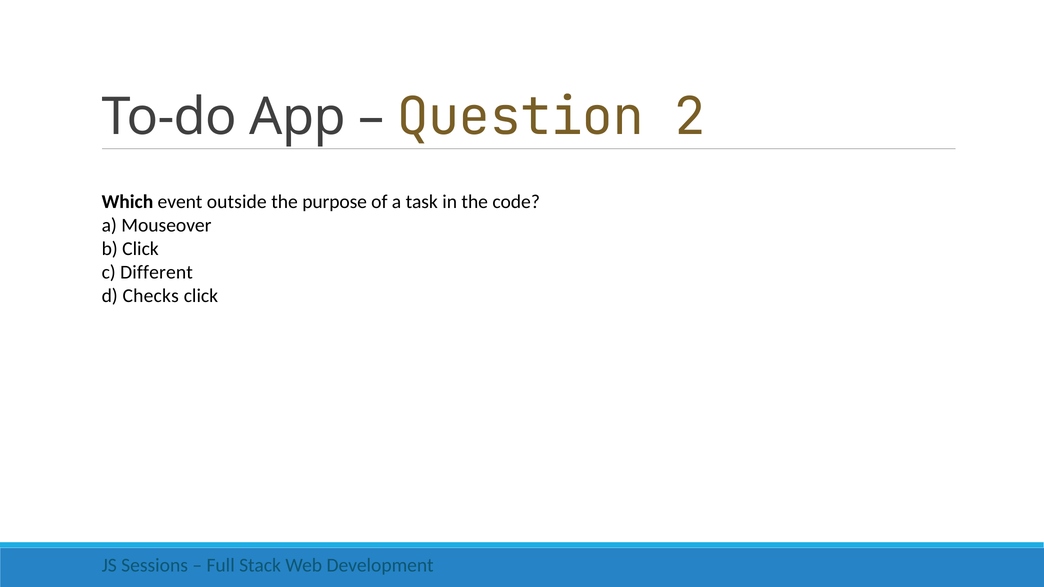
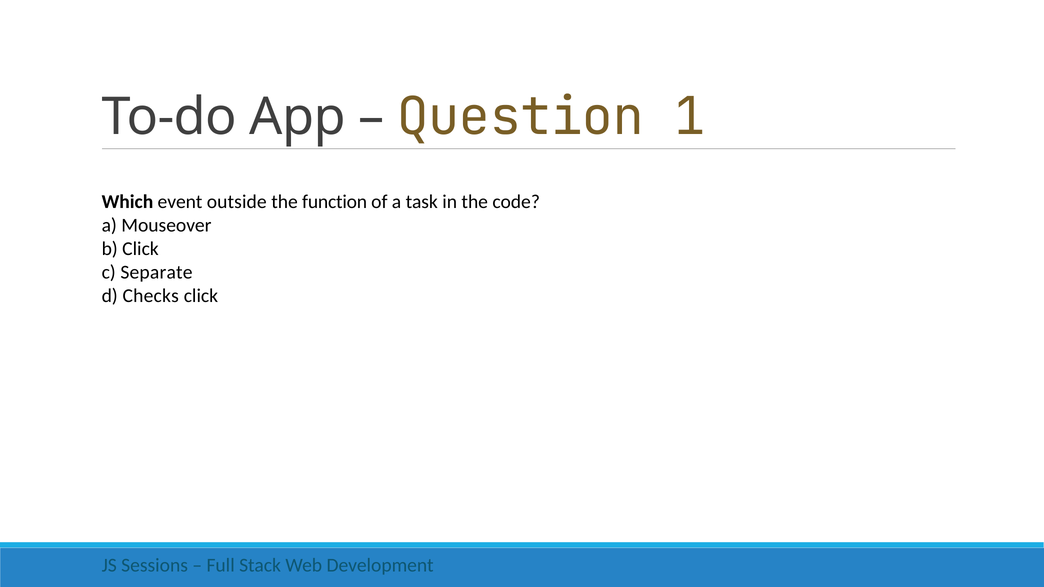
2: 2 -> 1
purpose: purpose -> function
Different: Different -> Separate
